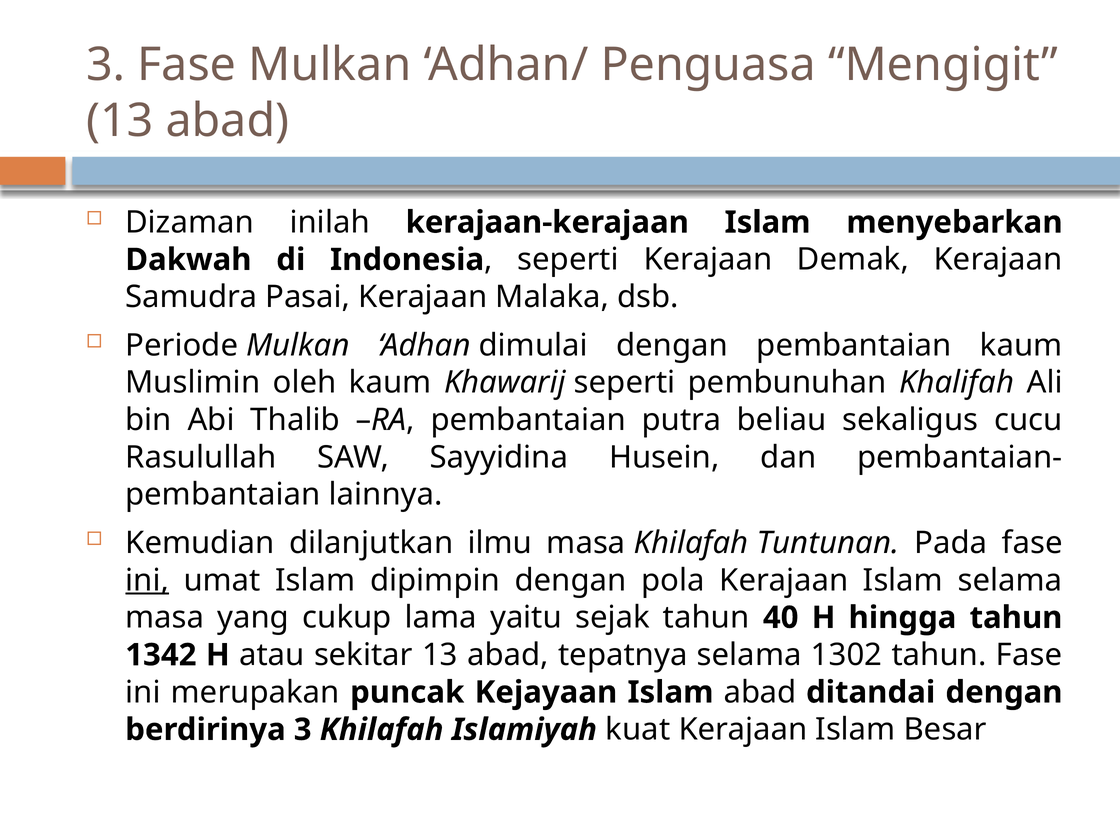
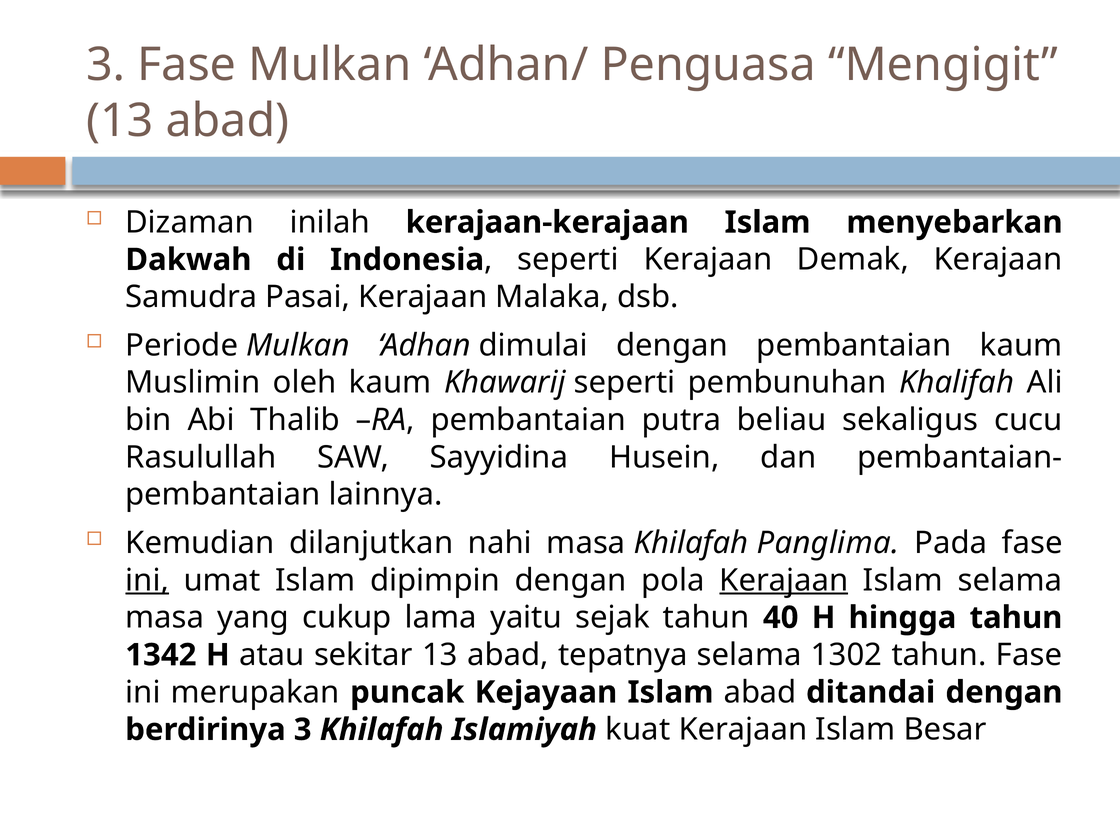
ilmu: ilmu -> nahi
Tuntunan: Tuntunan -> Panglima
Kerajaan at (784, 580) underline: none -> present
